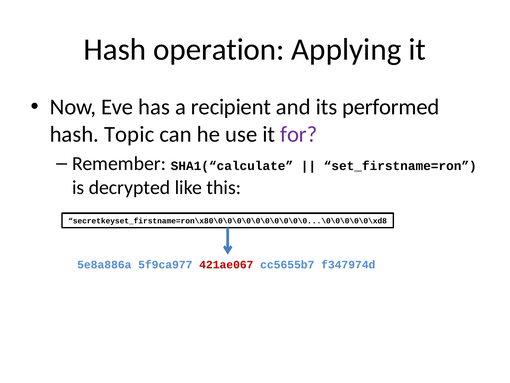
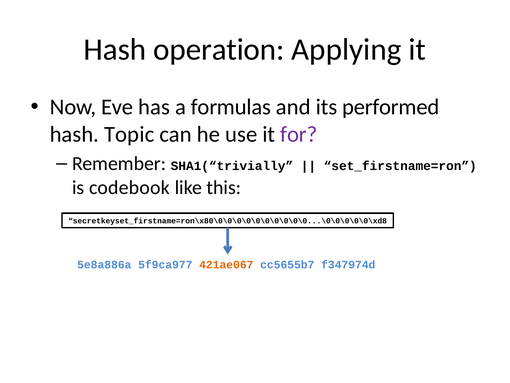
recipient: recipient -> formulas
SHA1(“calculate: SHA1(“calculate -> SHA1(“trivially
decrypted: decrypted -> codebook
421ae067 colour: red -> orange
